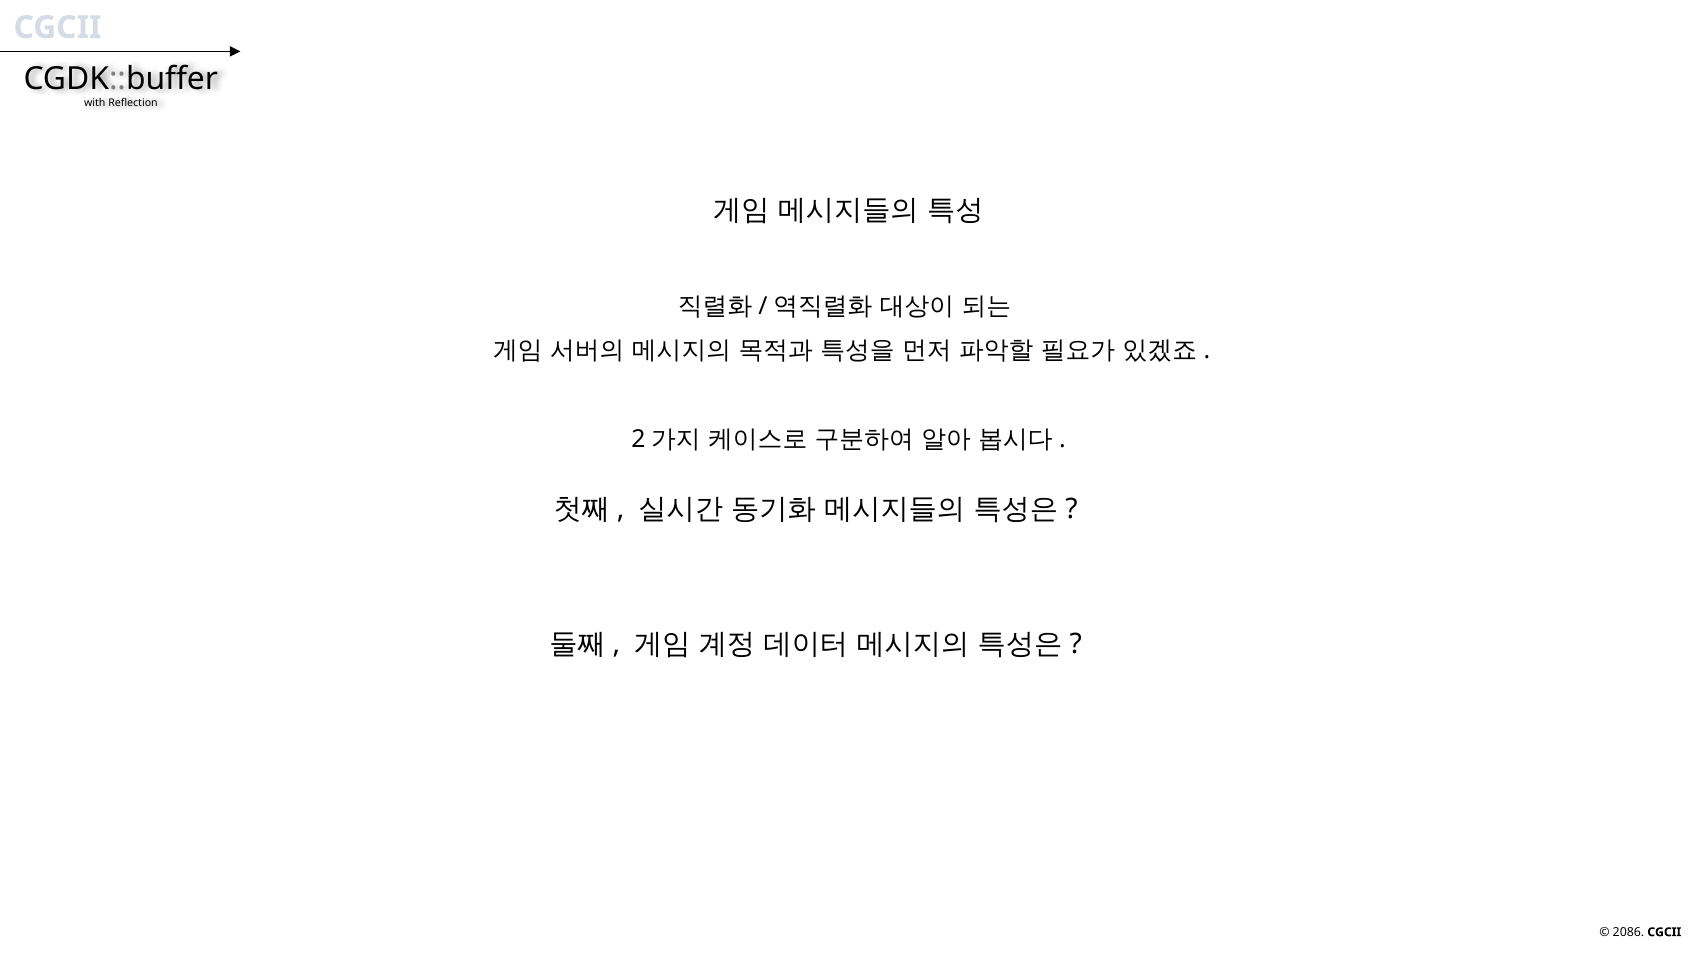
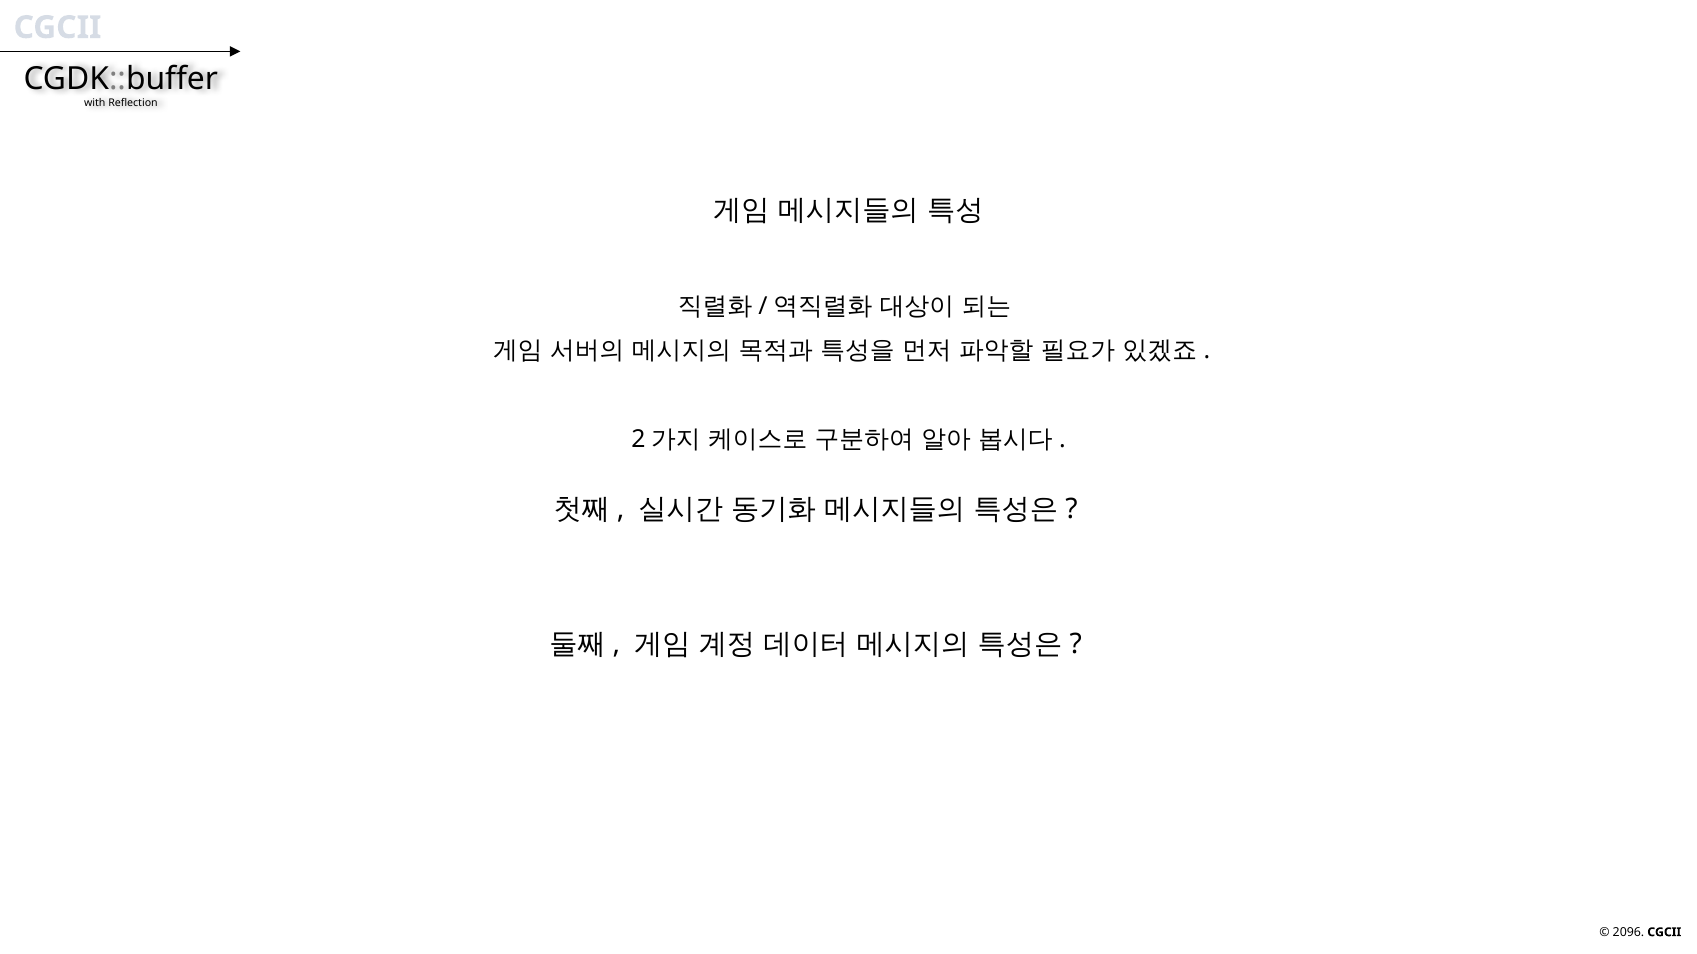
2086: 2086 -> 2096
